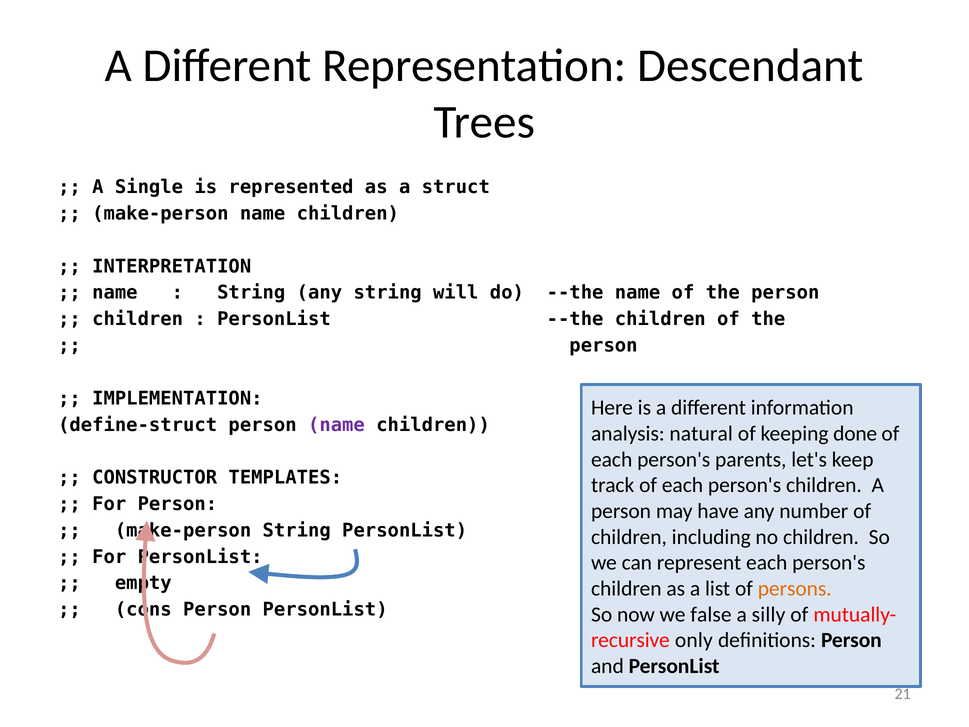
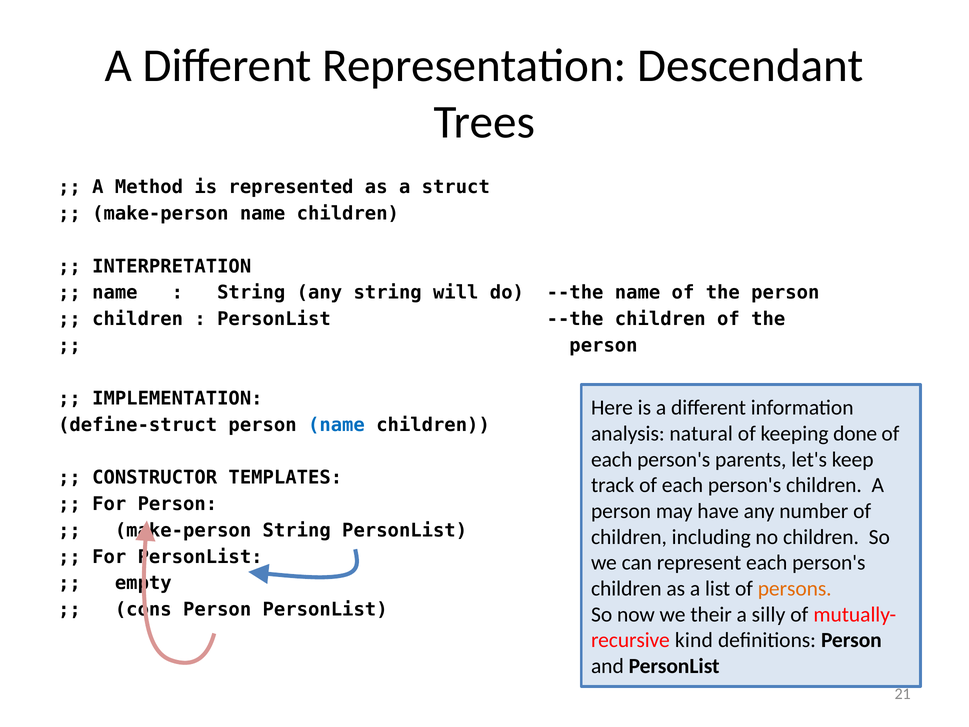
Single: Single -> Method
name at (336, 425) colour: purple -> blue
false: false -> their
only: only -> kind
